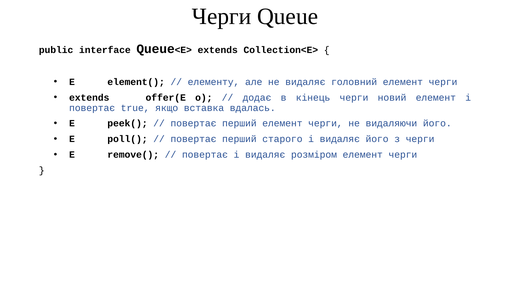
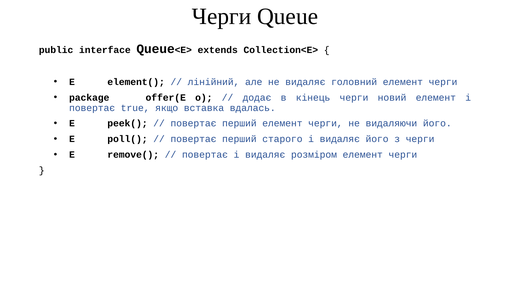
елементу: елементу -> лінійний
extends at (89, 97): extends -> package
